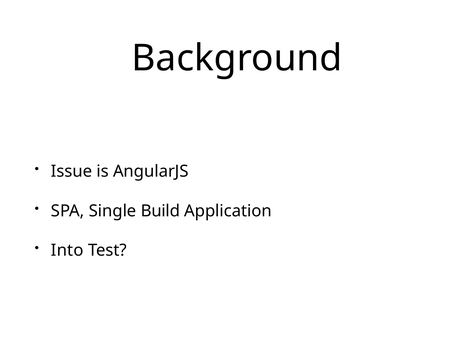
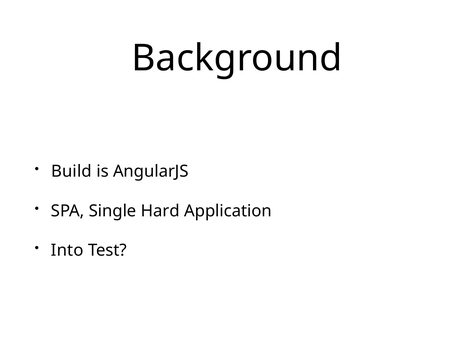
Issue: Issue -> Build
Build: Build -> Hard
